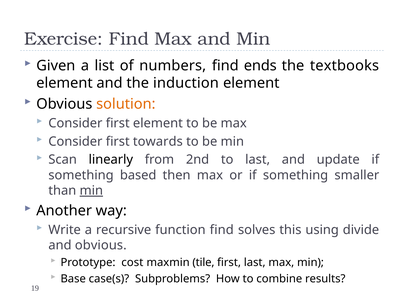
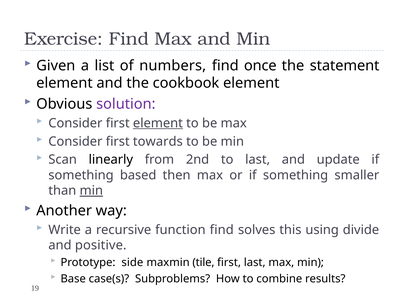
ends: ends -> once
textbooks: textbooks -> statement
induction: induction -> cookbook
solution colour: orange -> purple
element at (158, 123) underline: none -> present
and obvious: obvious -> positive
cost: cost -> side
